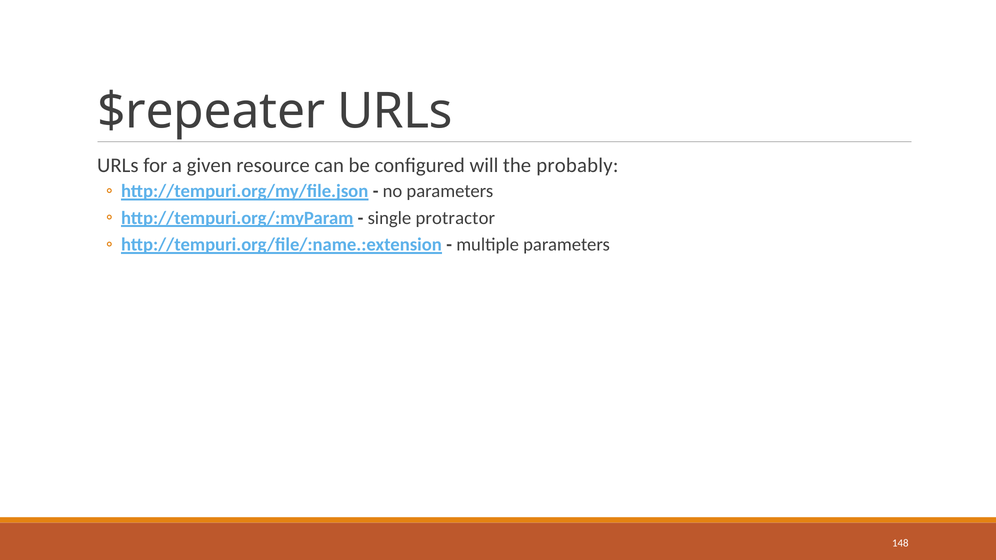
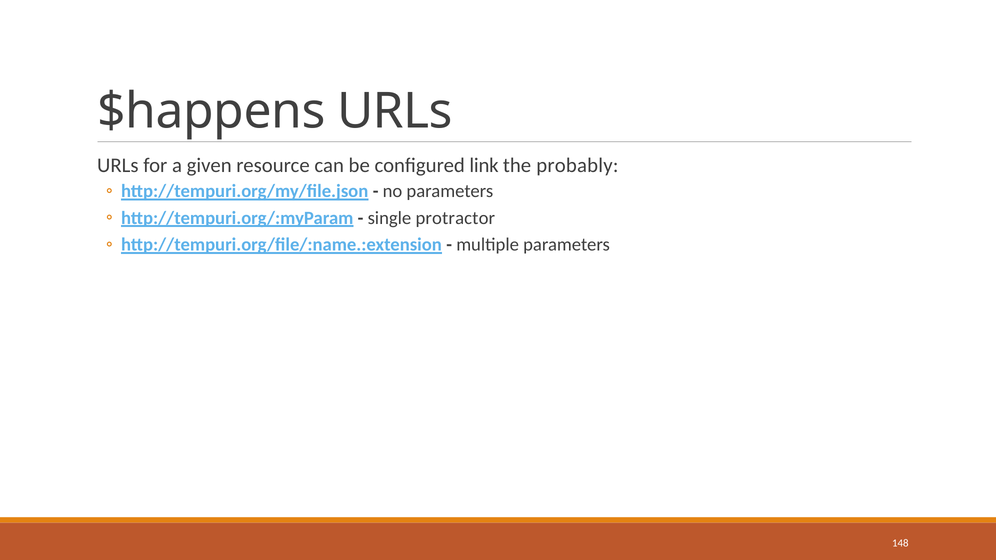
$repeater: $repeater -> $happens
will: will -> link
